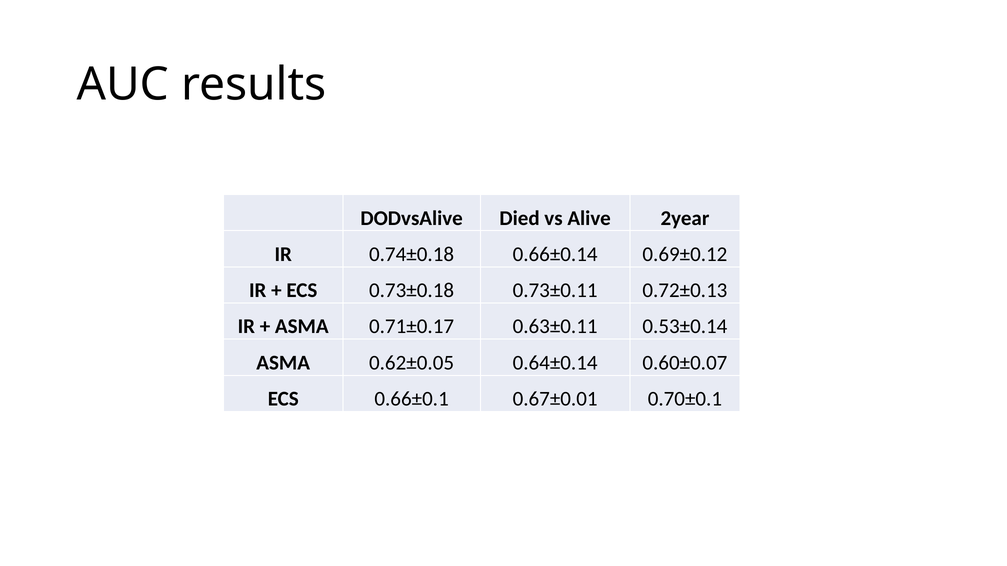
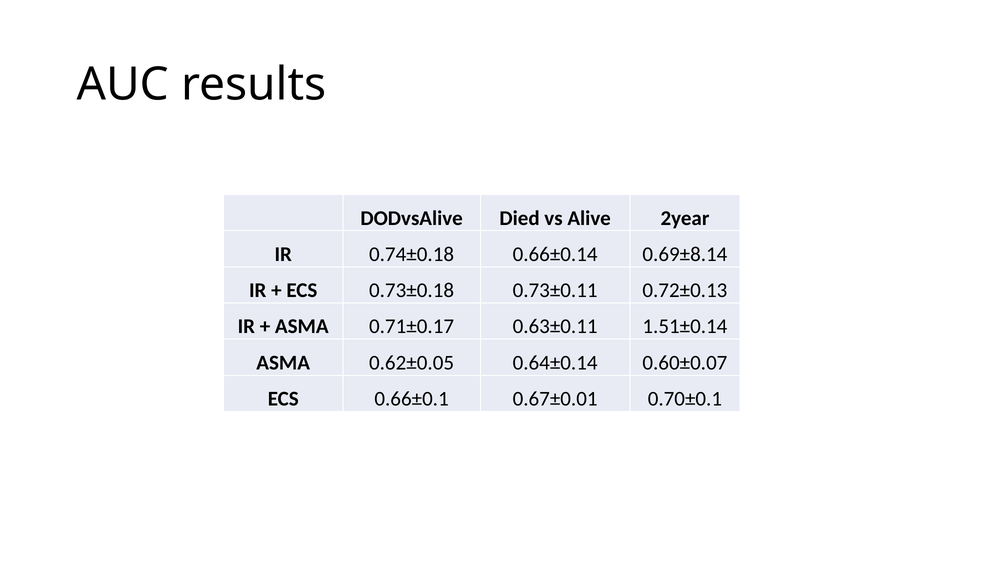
0.69±0.12: 0.69±0.12 -> 0.69±8.14
0.53±0.14: 0.53±0.14 -> 1.51±0.14
